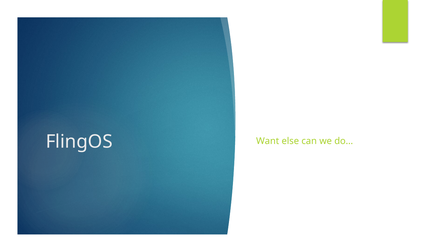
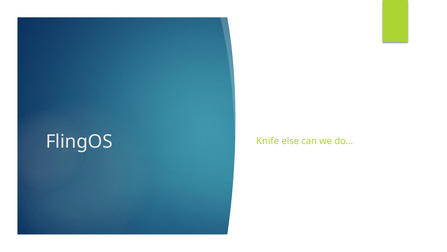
Want: Want -> Knife
